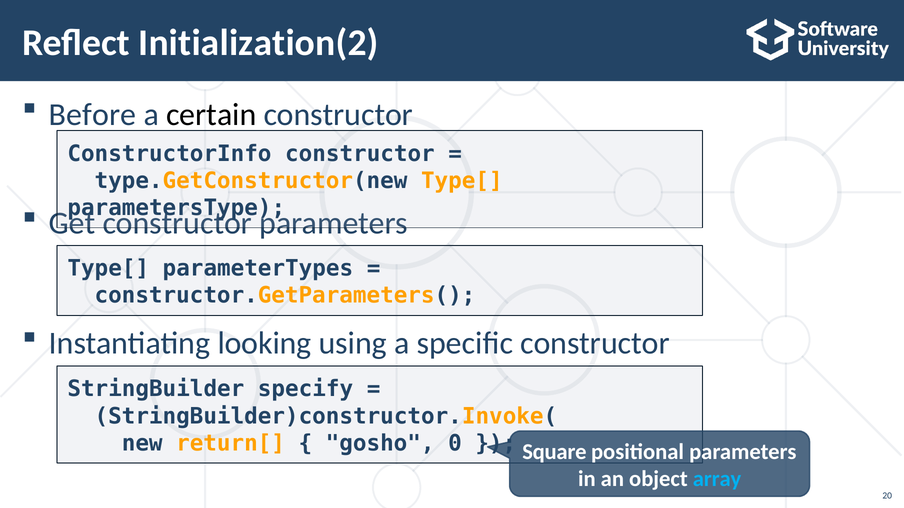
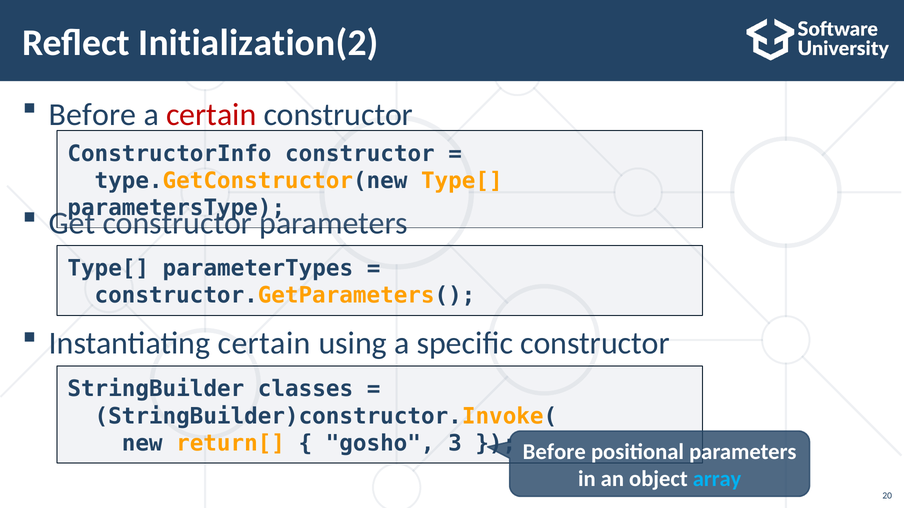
certain at (211, 115) colour: black -> red
Instantiating looking: looking -> certain
specify: specify -> classes
0: 0 -> 3
Square at (554, 452): Square -> Before
